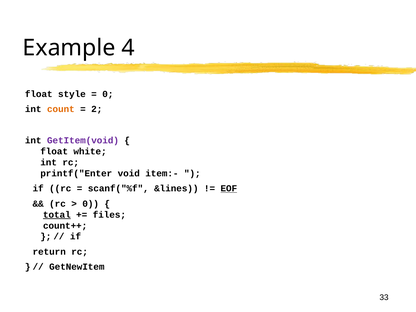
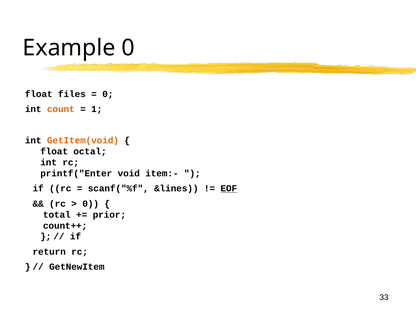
Example 4: 4 -> 0
style: style -> files
2: 2 -> 1
GetItem(void colour: purple -> orange
white: white -> octal
total underline: present -> none
files: files -> prior
